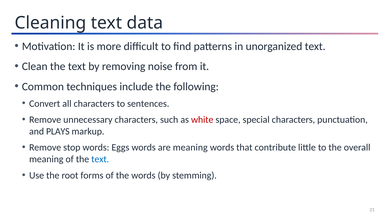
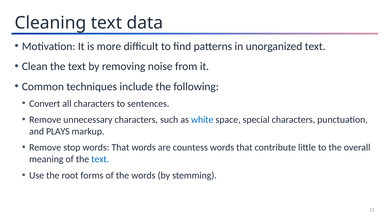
white colour: red -> blue
stop words Eggs: Eggs -> That
are meaning: meaning -> countess
